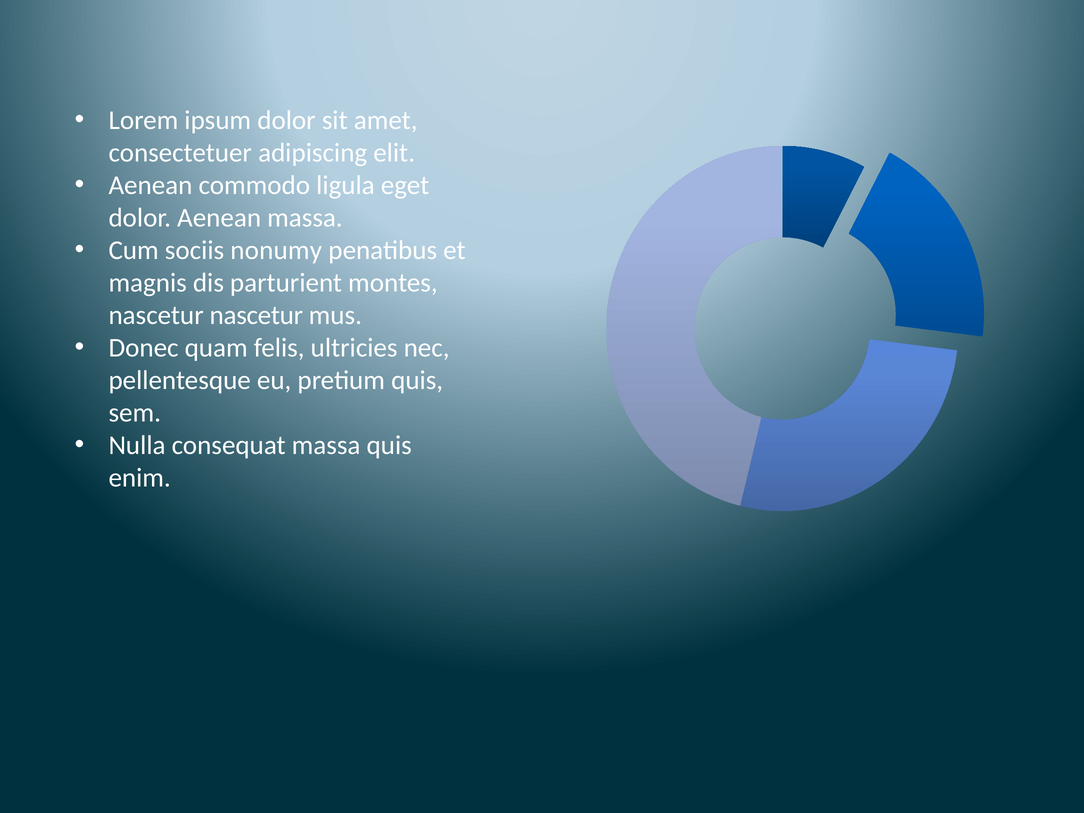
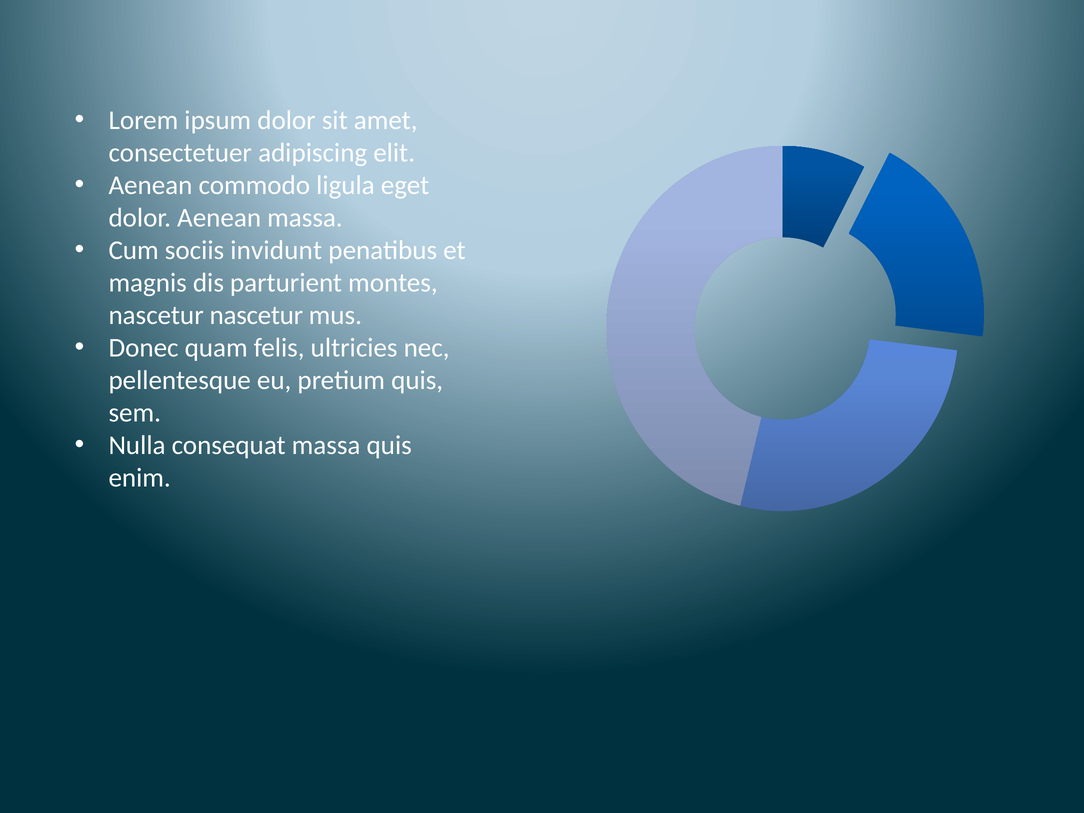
nonumy: nonumy -> invidunt
